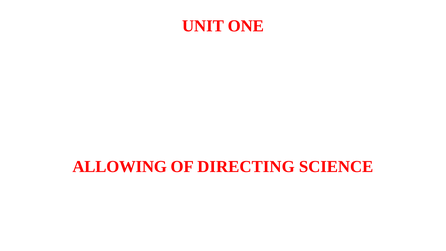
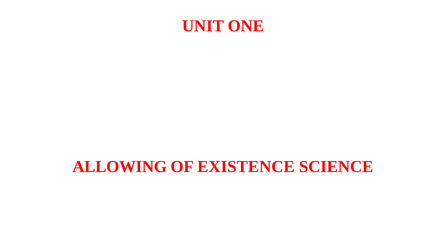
DIRECTING: DIRECTING -> EXISTENCE
